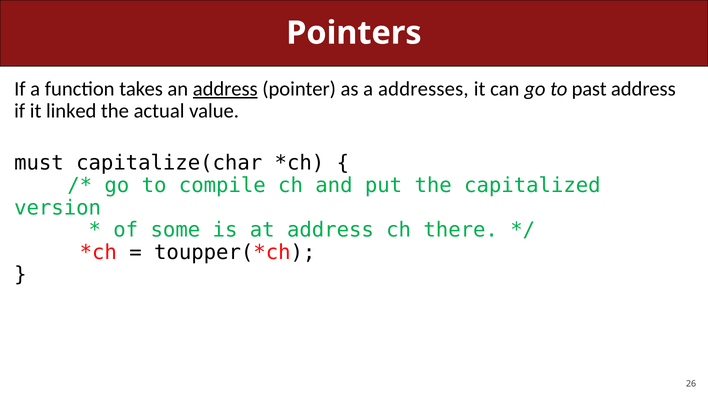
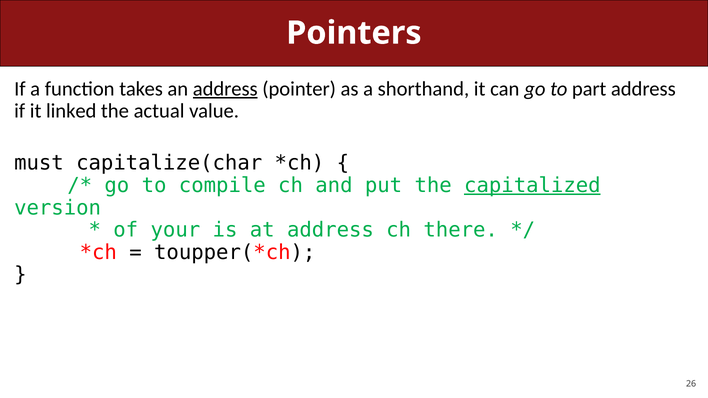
addresses: addresses -> shorthand
past: past -> part
capitalized underline: none -> present
some: some -> your
